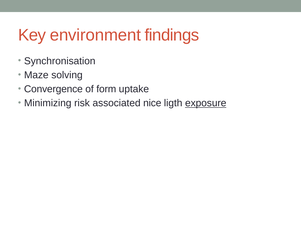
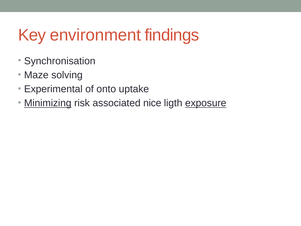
Convergence: Convergence -> Experimental
form: form -> onto
Minimizing underline: none -> present
